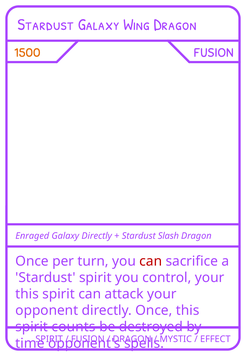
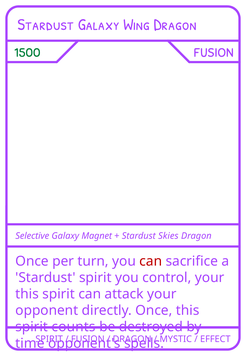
1500 colour: orange -> green
Enraged: Enraged -> Selective
Galaxy Directly: Directly -> Magnet
Slash: Slash -> Skies
